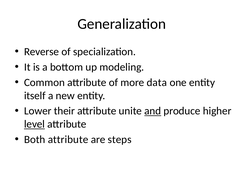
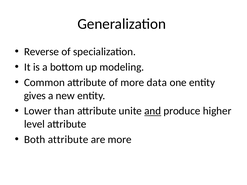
itself: itself -> gives
their: their -> than
level underline: present -> none
are steps: steps -> more
